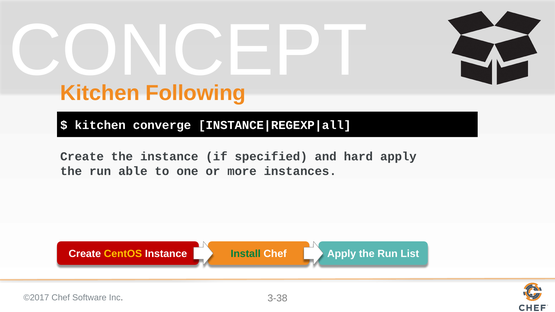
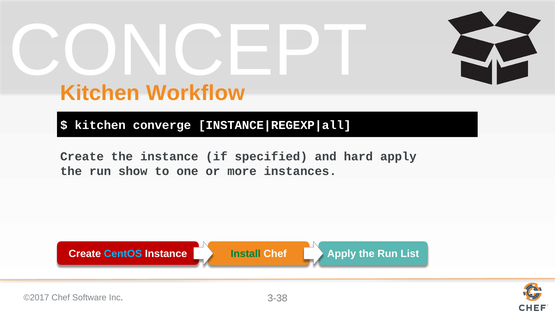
Following: Following -> Workflow
able: able -> show
CentOS colour: yellow -> light blue
